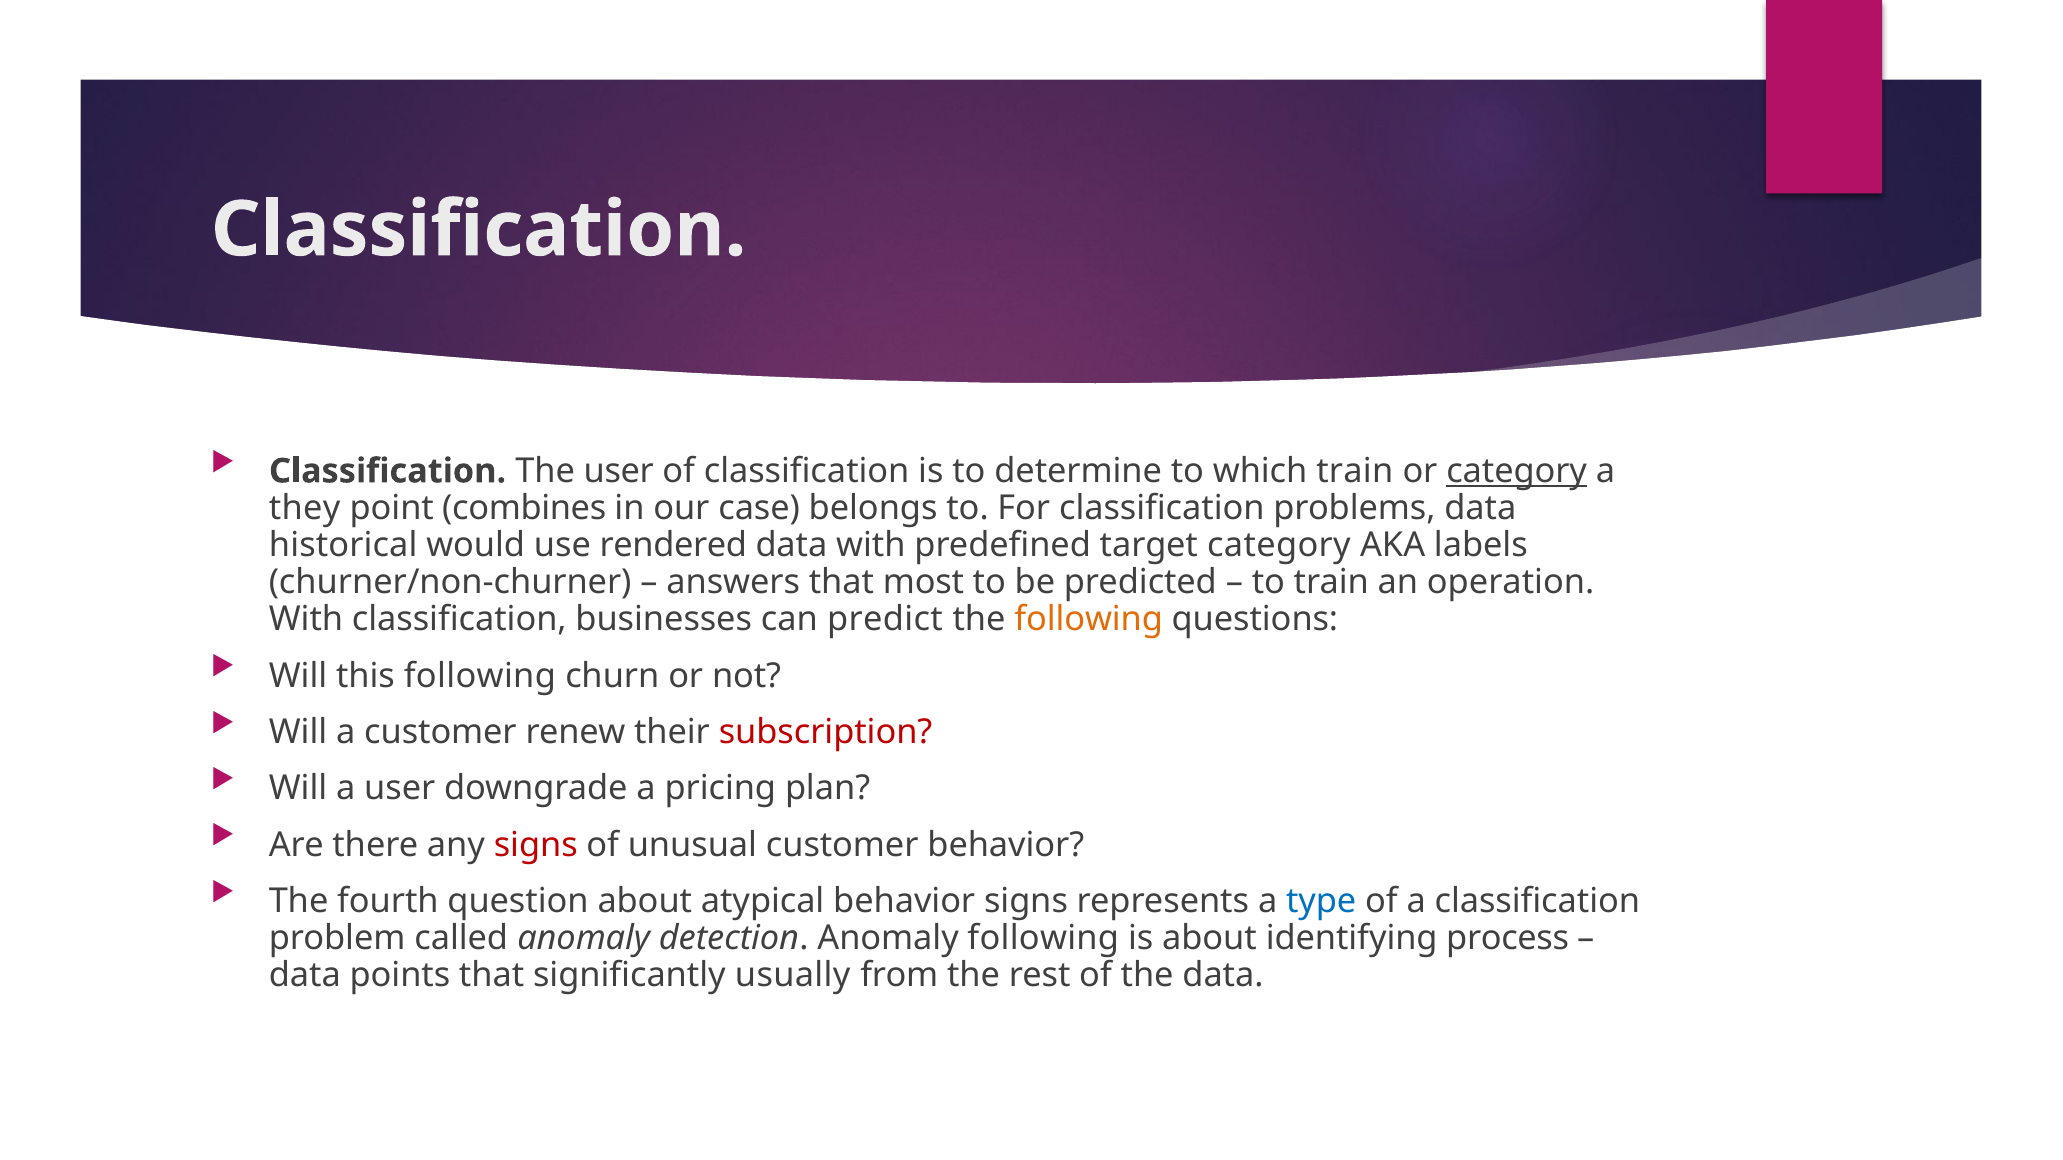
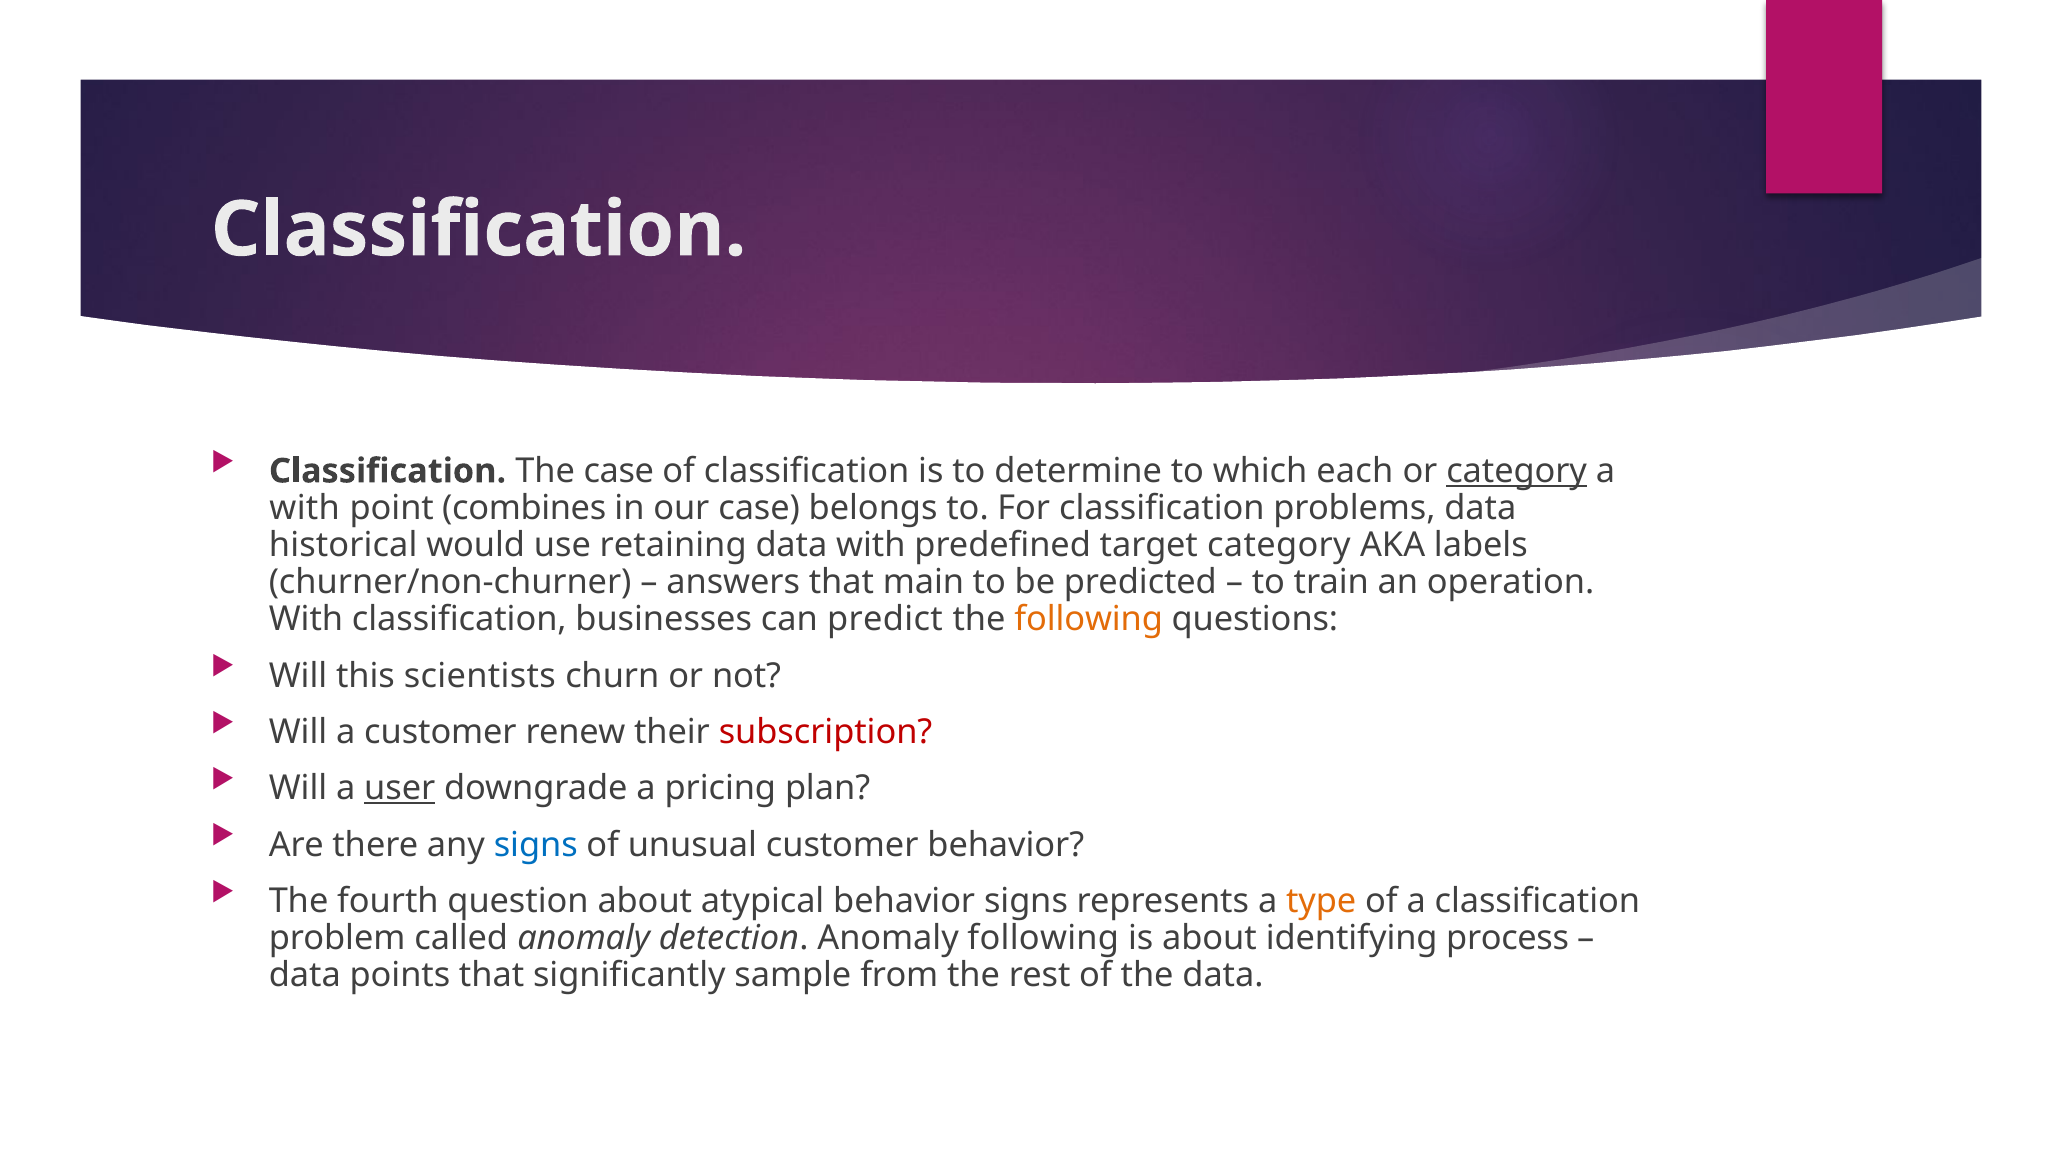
The user: user -> case
which train: train -> each
they at (305, 508): they -> with
rendered: rendered -> retaining
most: most -> main
this following: following -> scientists
user at (400, 789) underline: none -> present
signs at (536, 845) colour: red -> blue
type colour: blue -> orange
usually: usually -> sample
